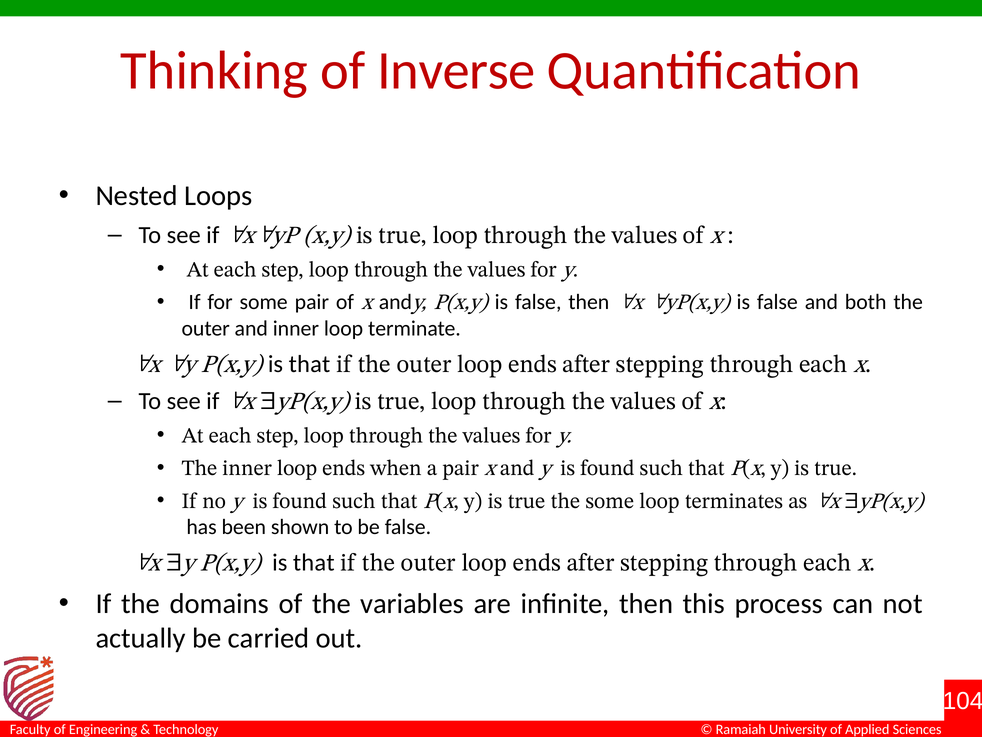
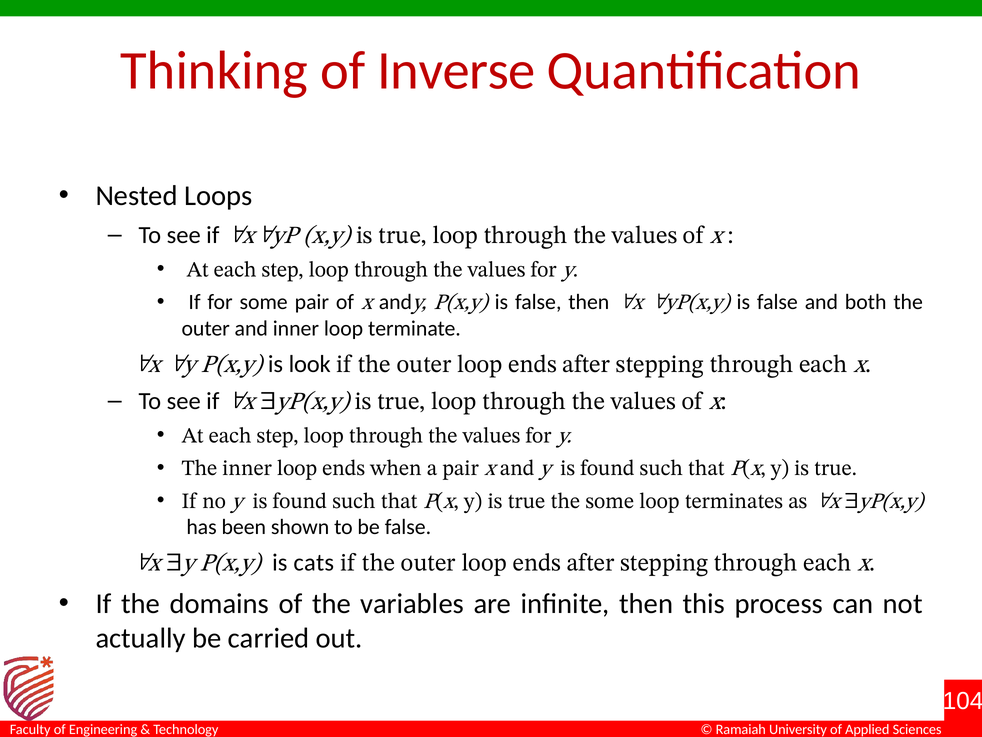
that at (309, 364): that -> look
that at (314, 562): that -> cats
